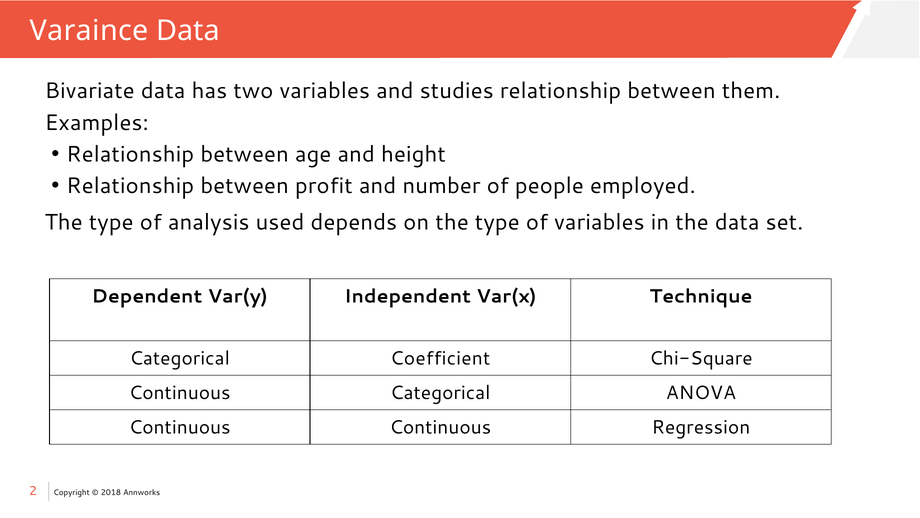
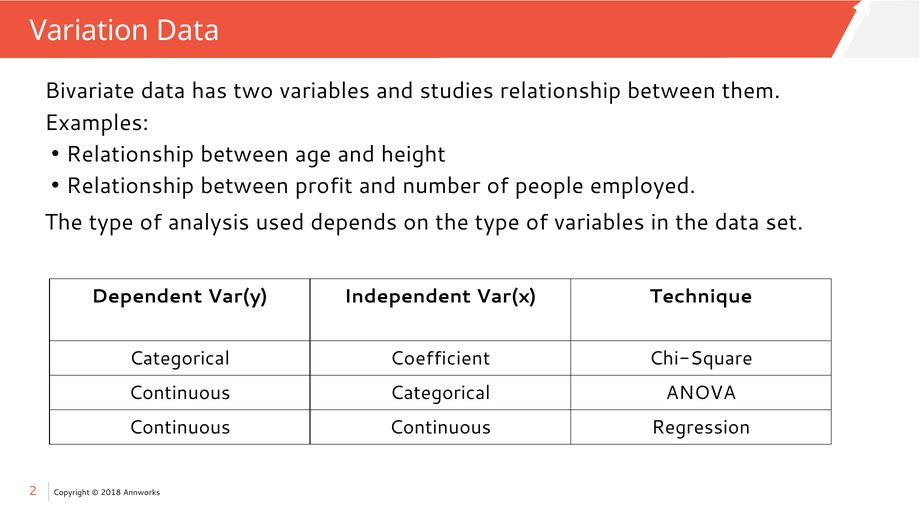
Varaince: Varaince -> Variation
